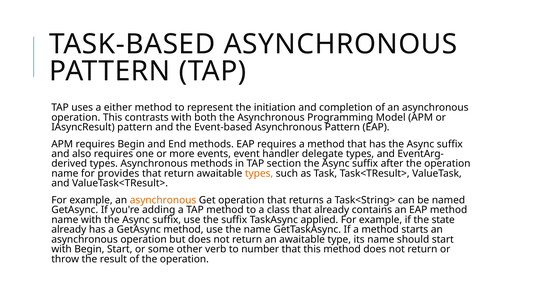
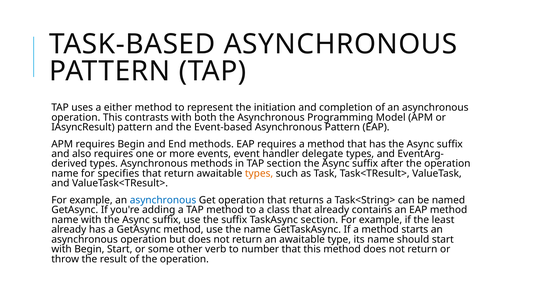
provides: provides -> specifies
asynchronous at (163, 200) colour: orange -> blue
TaskAsync applied: applied -> section
state: state -> least
